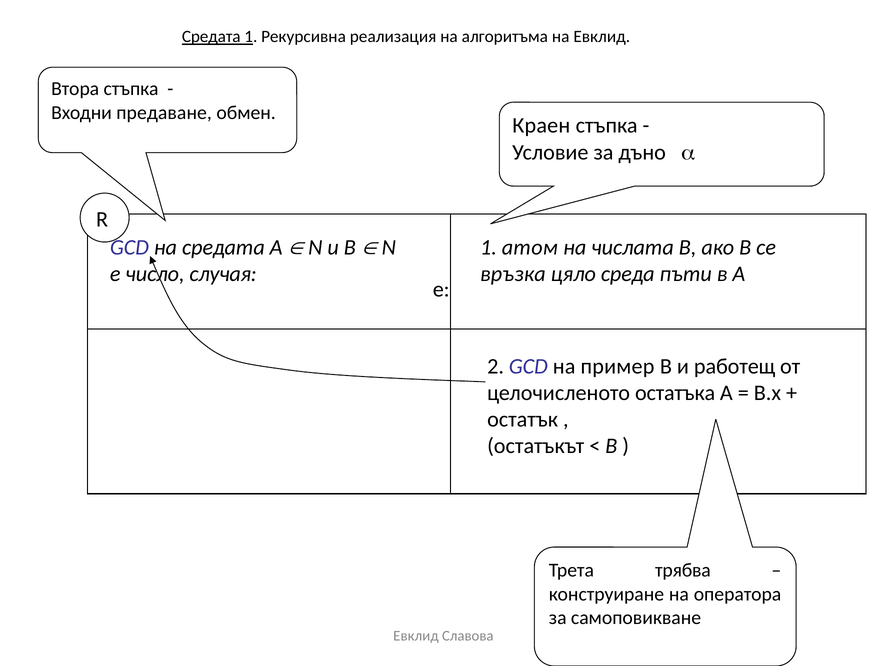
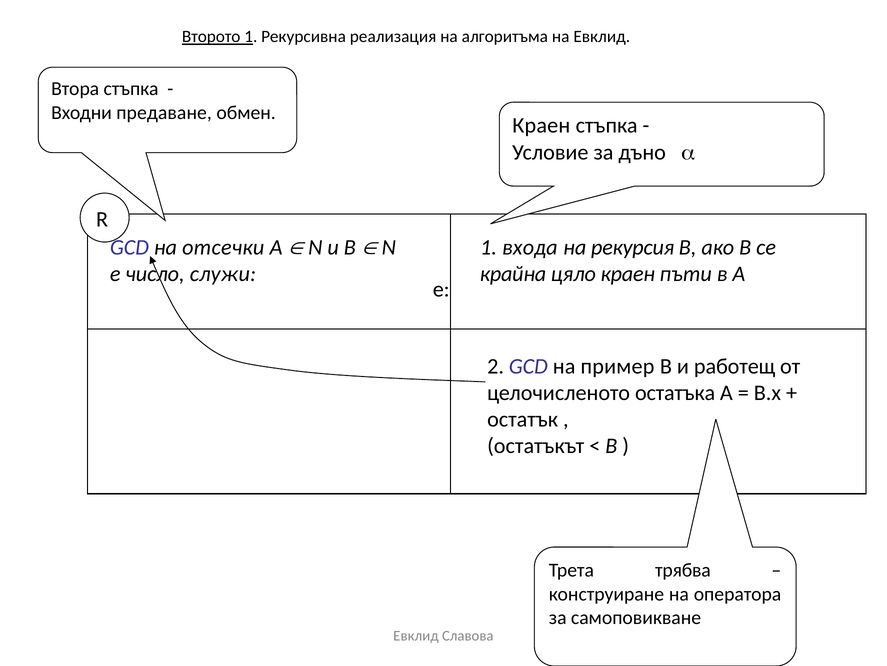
Средата at (211, 37): Средата -> Второто
атом: атом -> входа
числата: числата -> рекурсия
на средата: средата -> отсечки
връзка: връзка -> крайна
цяло среда: среда -> краен
случая: случая -> служи
